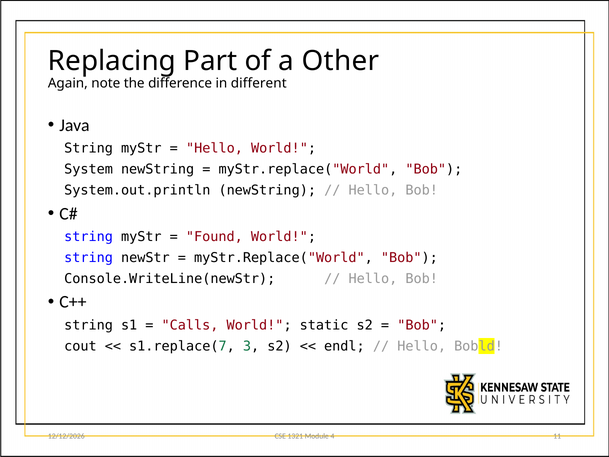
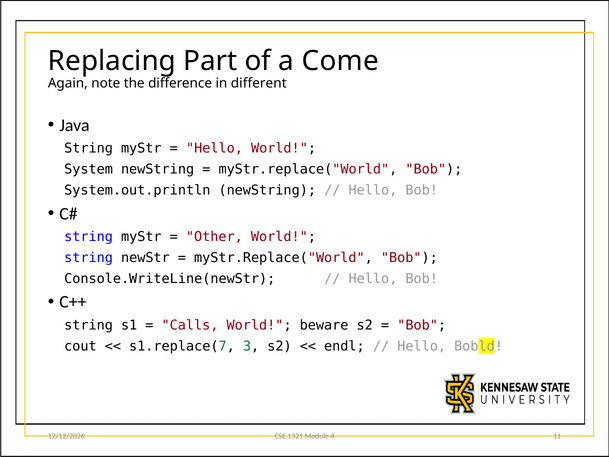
Other: Other -> Come
Found: Found -> Other
static: static -> beware
